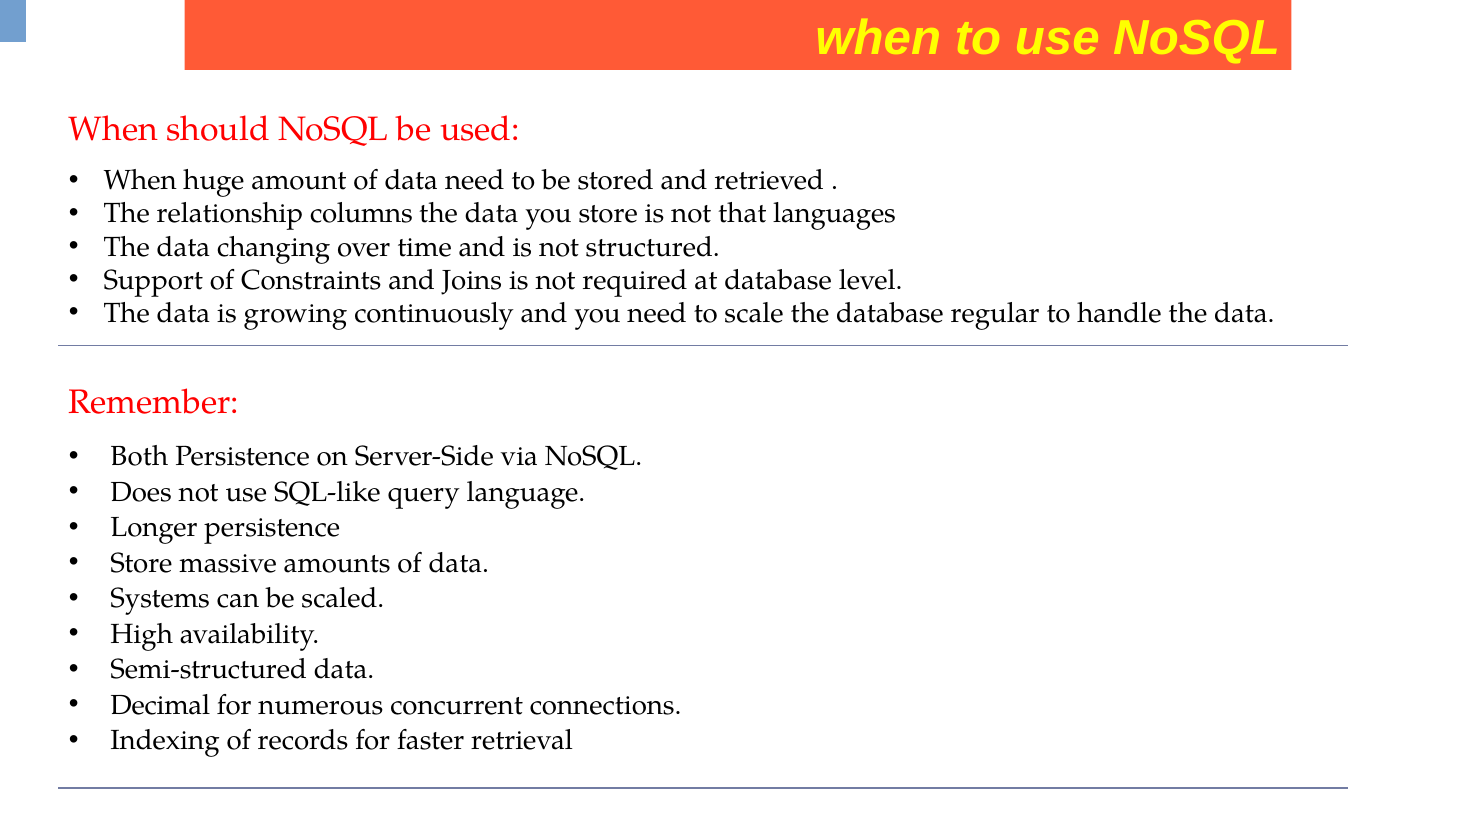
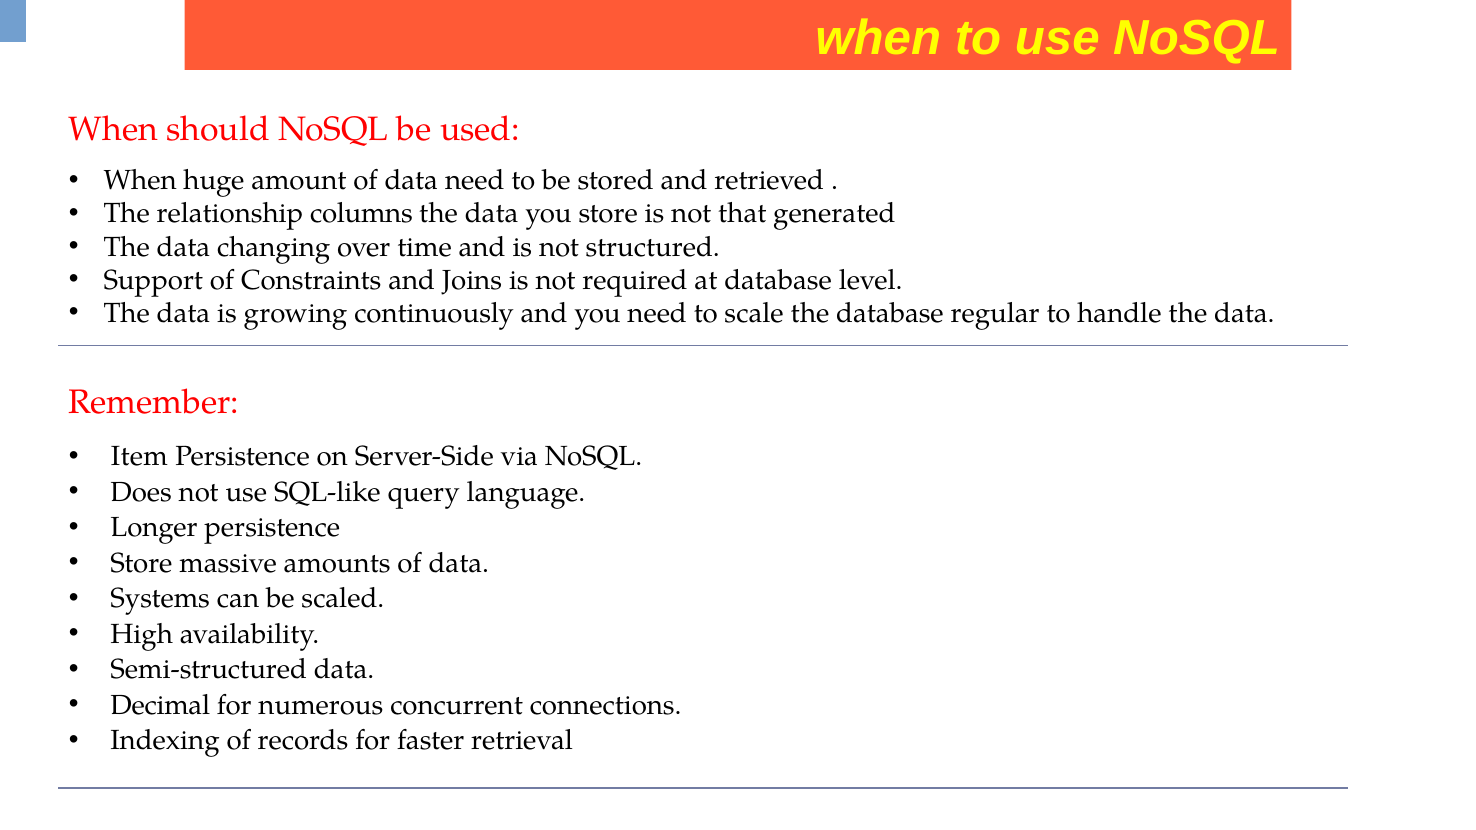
languages: languages -> generated
Both: Both -> Item
